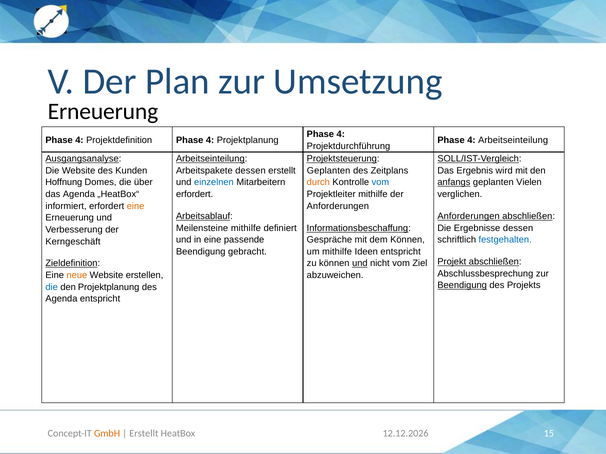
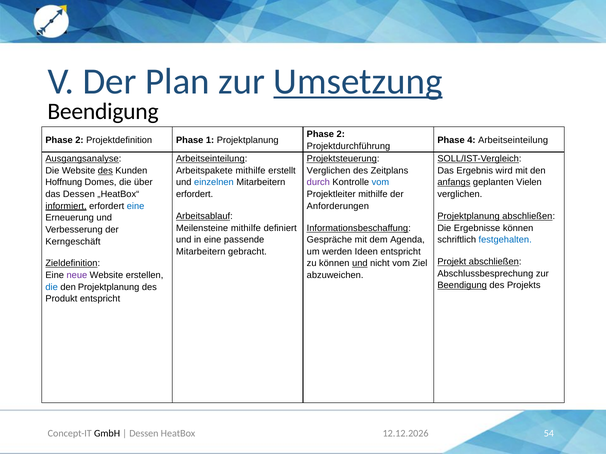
Umsetzung underline: none -> present
Erneuerung at (103, 112): Erneuerung -> Beendigung
4 at (341, 134): 4 -> 2
4 at (79, 140): 4 -> 2
Projektdefinition Phase 4: 4 -> 1
des at (105, 171) underline: none -> present
Arbeitspakete dessen: dessen -> mithilfe
Geplanten at (329, 171): Geplanten -> Verglichen
durch colour: orange -> purple
das Agenda: Agenda -> Dessen
informiert underline: none -> present
eine at (136, 206) colour: orange -> blue
Anforderungen at (469, 216): Anforderungen -> Projektplanung
Ergebnisse dessen: dessen -> können
dem Können: Können -> Agenda
Beendigung at (201, 252): Beendigung -> Mitarbeitern
um mithilfe: mithilfe -> werden
neue colour: orange -> purple
Agenda at (61, 299): Agenda -> Produkt
15: 15 -> 54
GmbH colour: orange -> black
Erstellt at (144, 434): Erstellt -> Dessen
